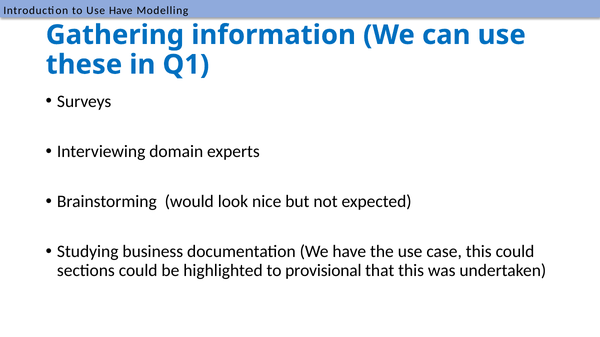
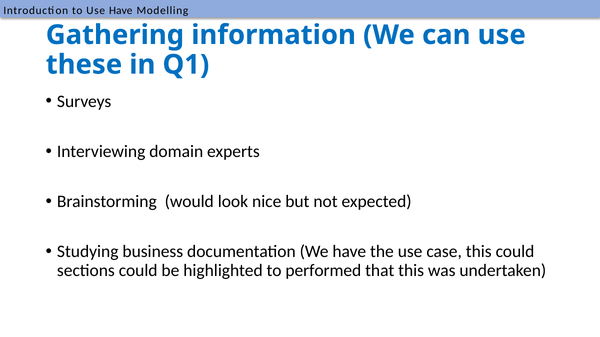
provisional: provisional -> performed
